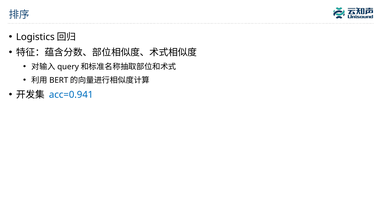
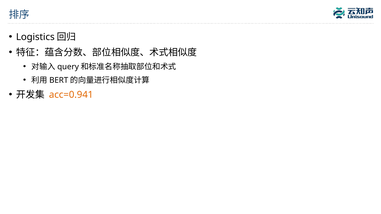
acc=0.941 colour: blue -> orange
